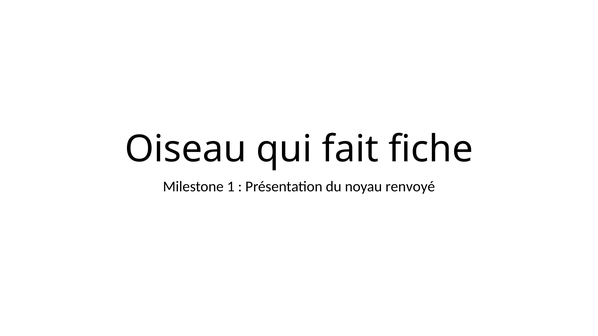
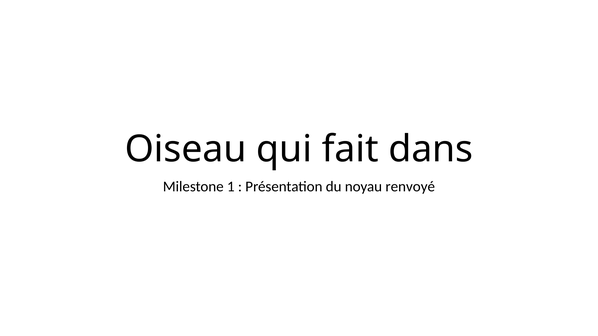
fiche: fiche -> dans
